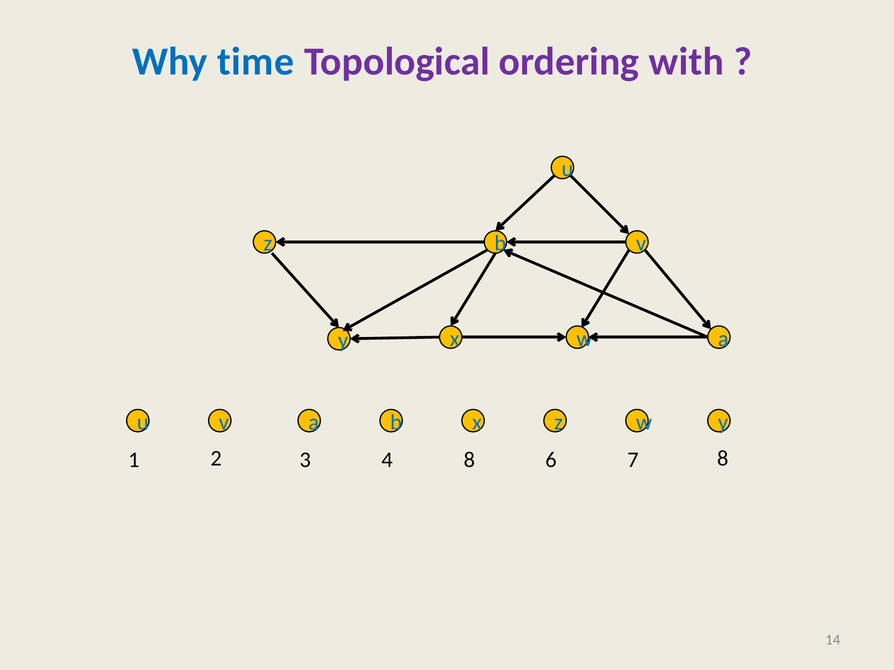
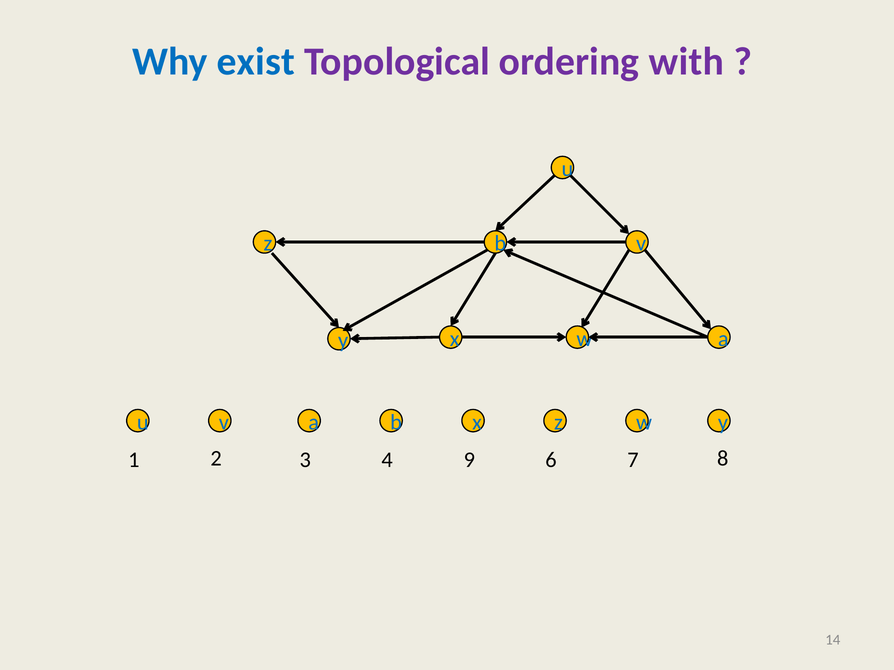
time: time -> exist
4 8: 8 -> 9
